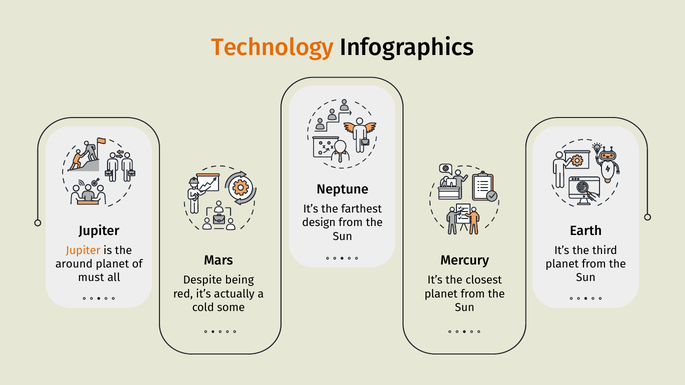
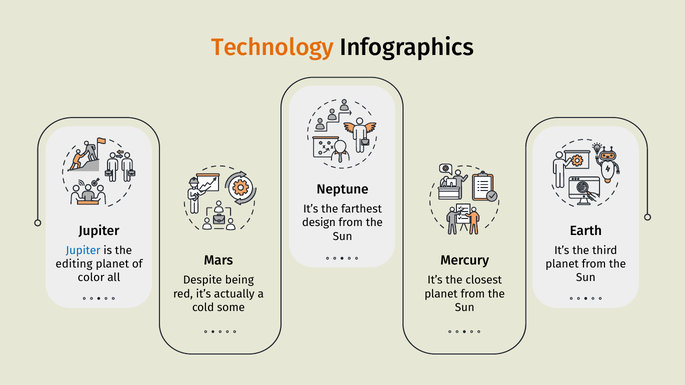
Jupiter at (83, 250) colour: orange -> blue
around: around -> editing
must: must -> color
